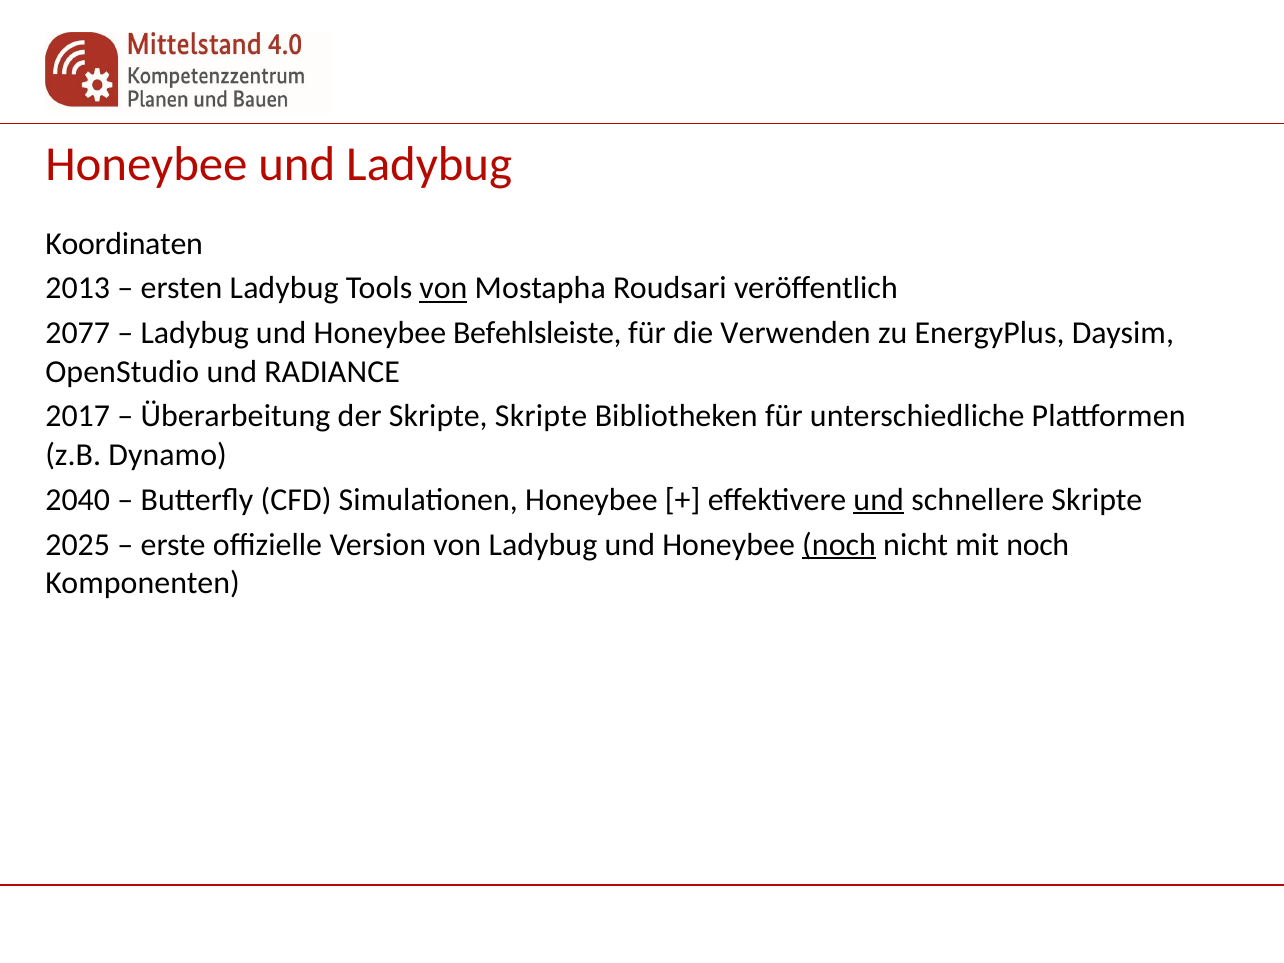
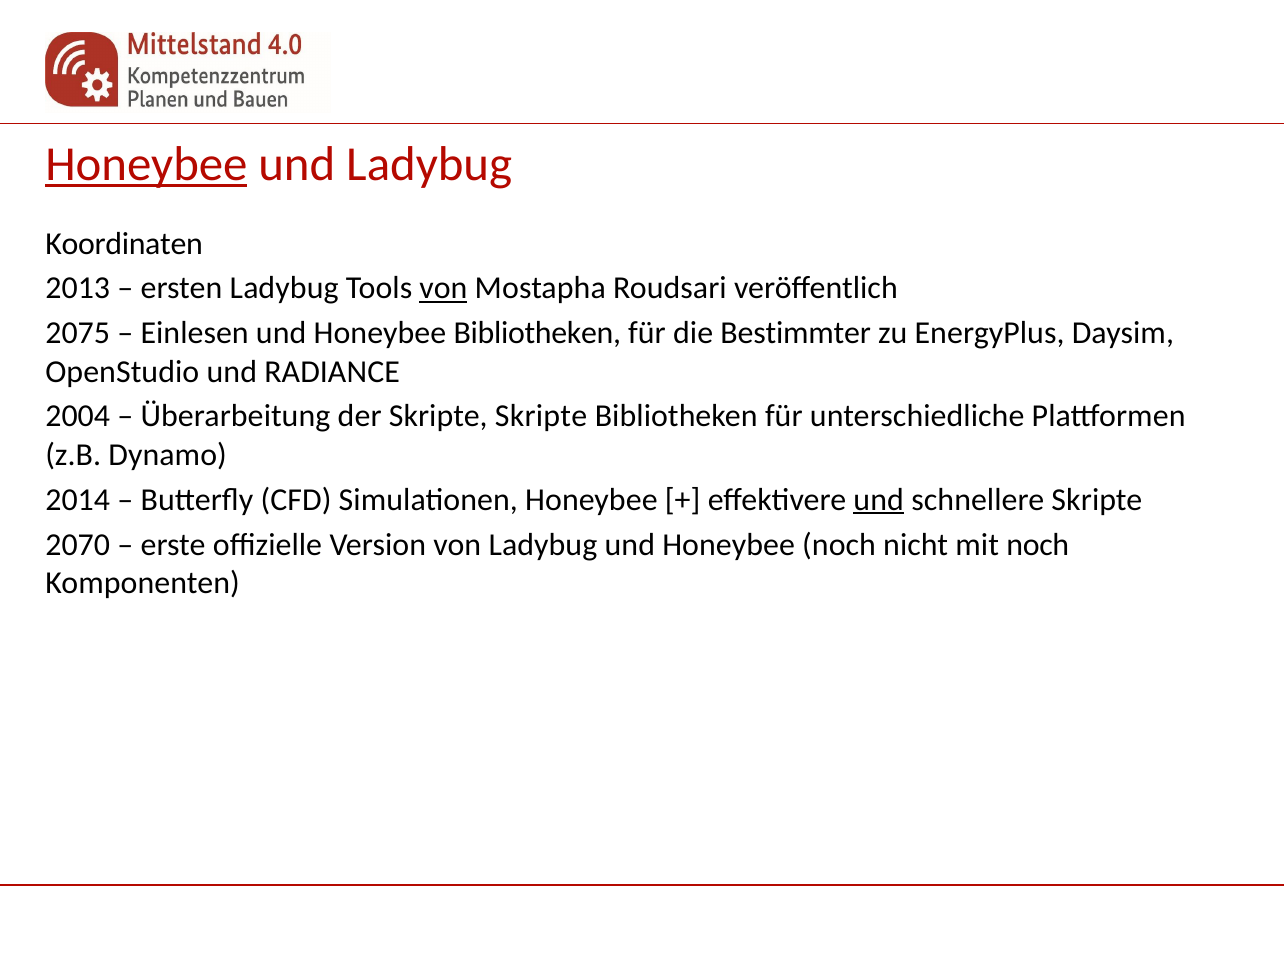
Honeybee at (146, 165) underline: none -> present
2077: 2077 -> 2075
Ladybug at (195, 333): Ladybug -> Einlesen
Honeybee Befehlsleiste: Befehlsleiste -> Bibliotheken
Verwenden: Verwenden -> Bestimmter
2017: 2017 -> 2004
2040: 2040 -> 2014
2025: 2025 -> 2070
noch at (839, 545) underline: present -> none
